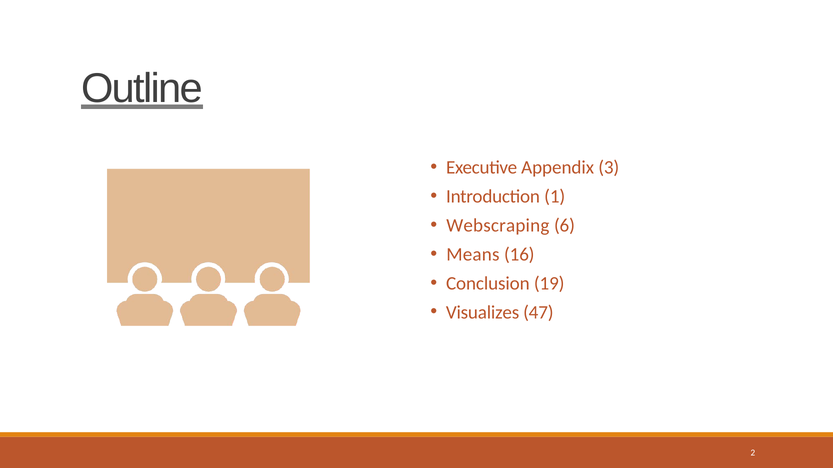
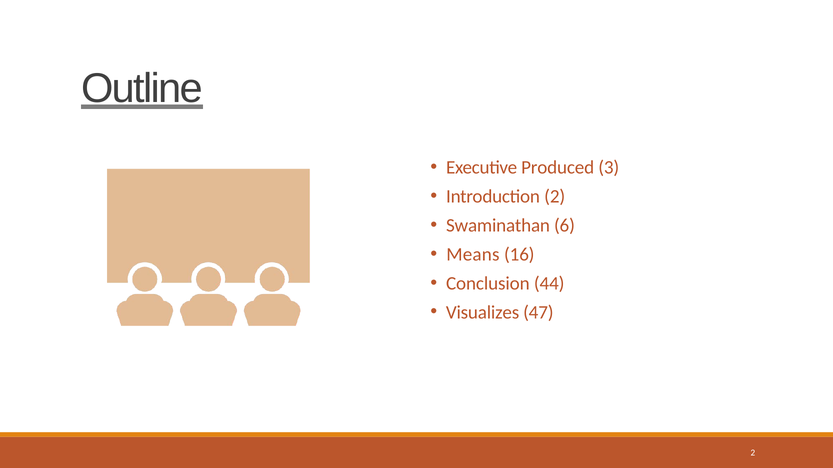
Appendix: Appendix -> Produced
Introduction 1: 1 -> 2
Webscraping: Webscraping -> Swaminathan
19: 19 -> 44
